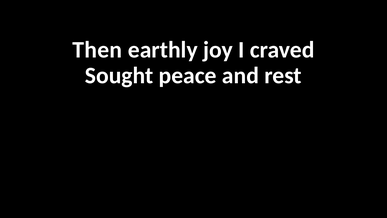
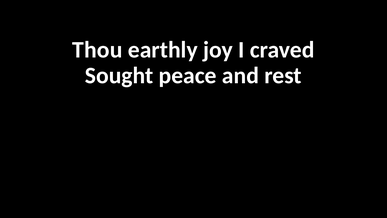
Then: Then -> Thou
